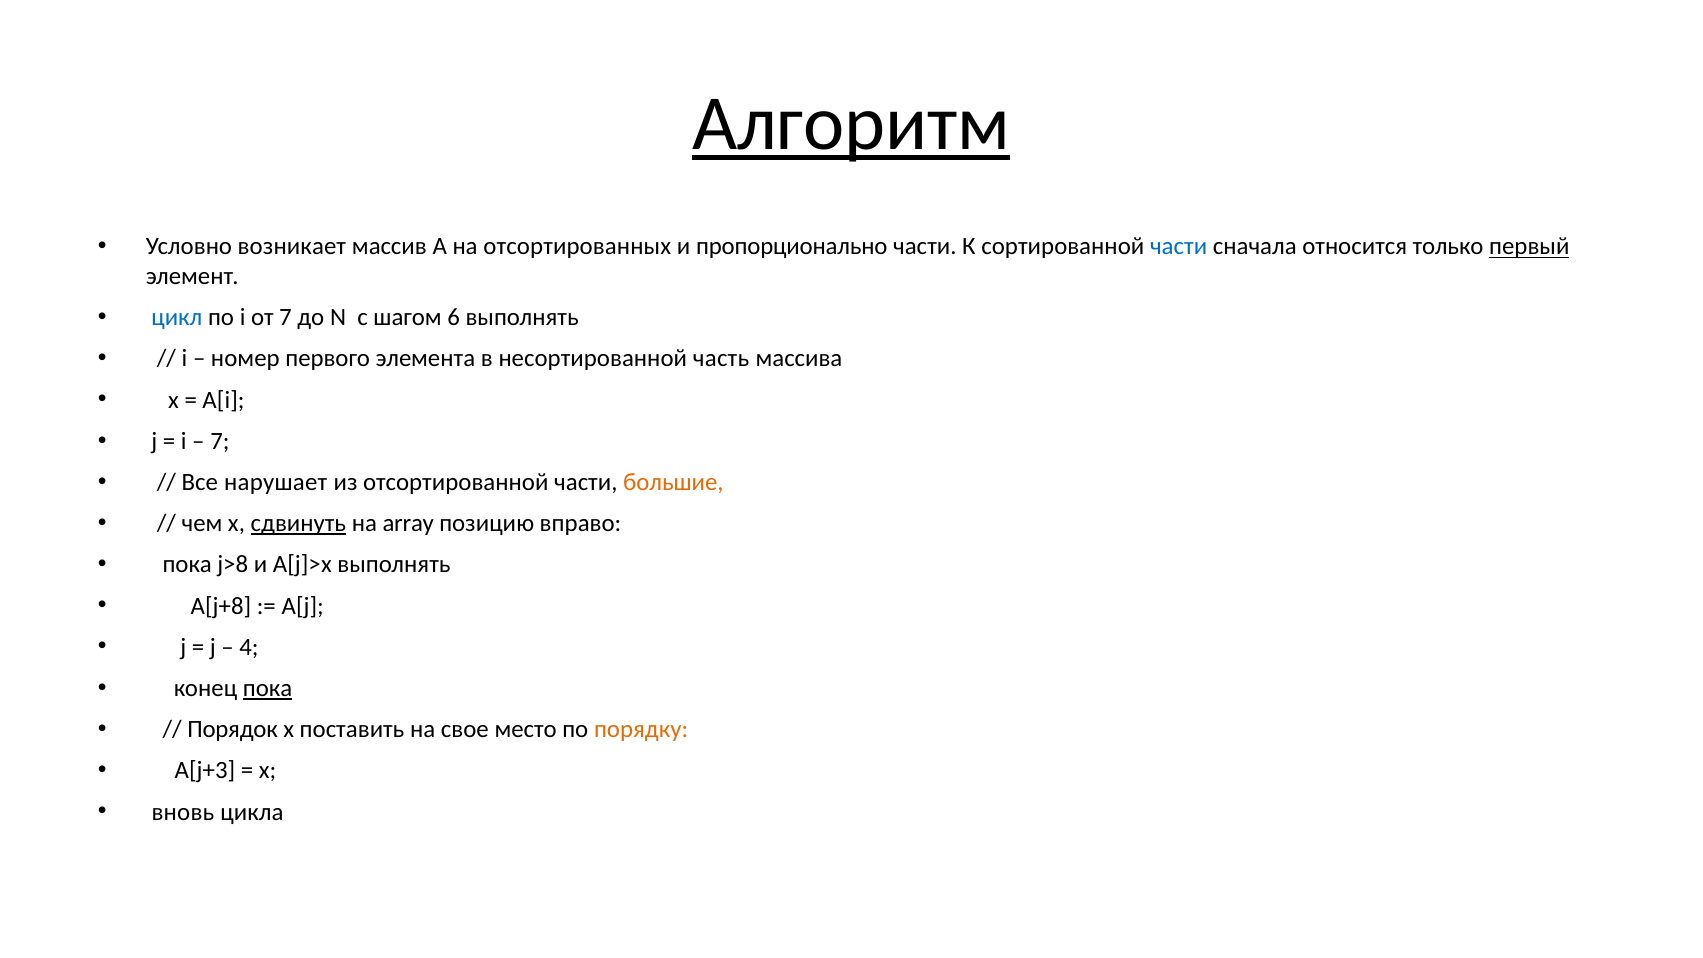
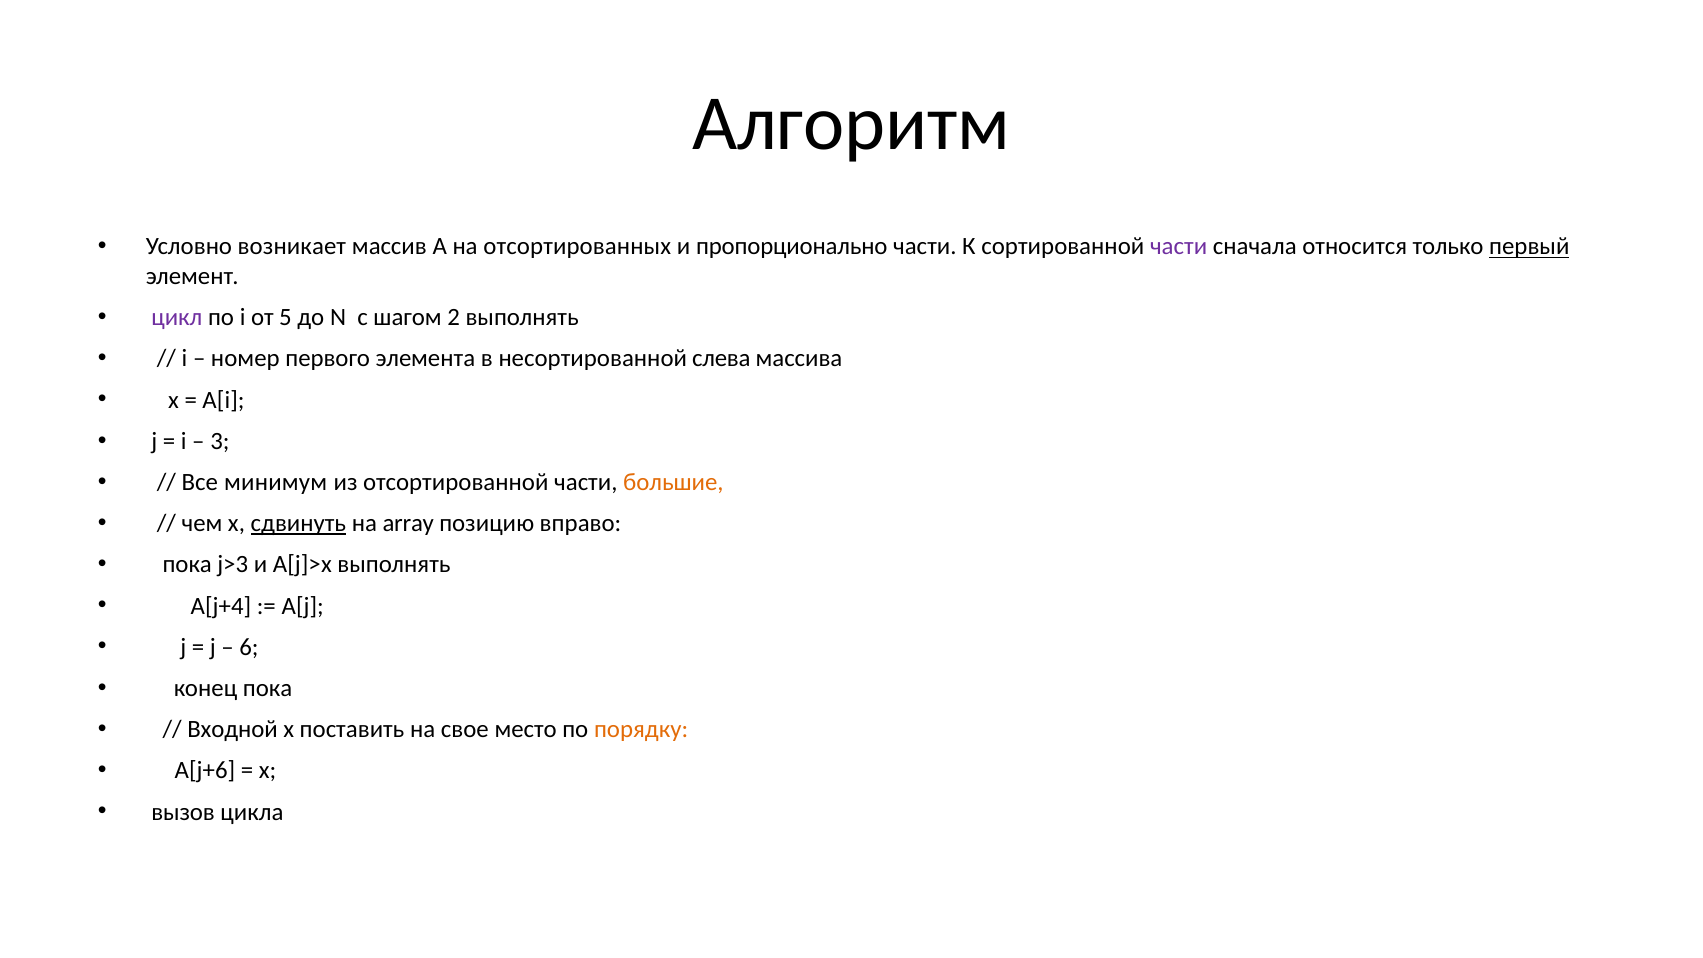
Алгоритм underline: present -> none
части at (1179, 247) colour: blue -> purple
цикл colour: blue -> purple
от 7: 7 -> 5
6: 6 -> 2
часть: часть -> слева
7 at (220, 441): 7 -> 3
нарушает: нарушает -> минимум
j>8: j>8 -> j>3
A[j+8: A[j+8 -> A[j+4
4: 4 -> 6
пока at (268, 688) underline: present -> none
Порядок: Порядок -> Входной
A[j+3: A[j+3 -> A[j+6
вновь: вновь -> вызов
